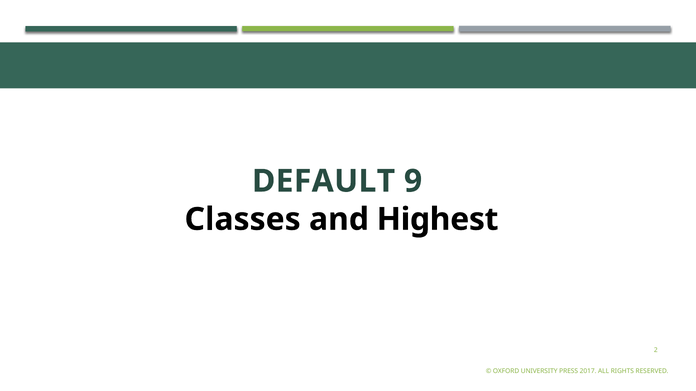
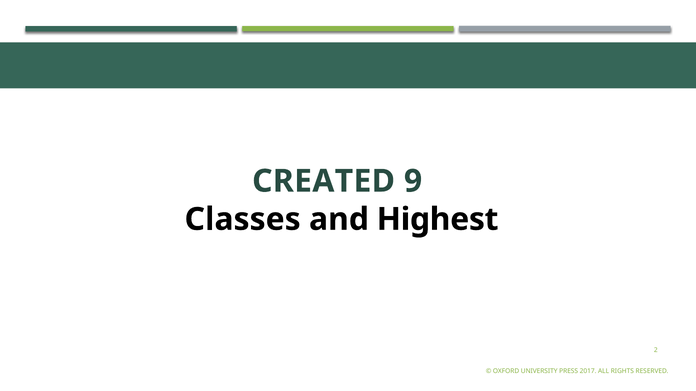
DEFAULT: DEFAULT -> CREATED
